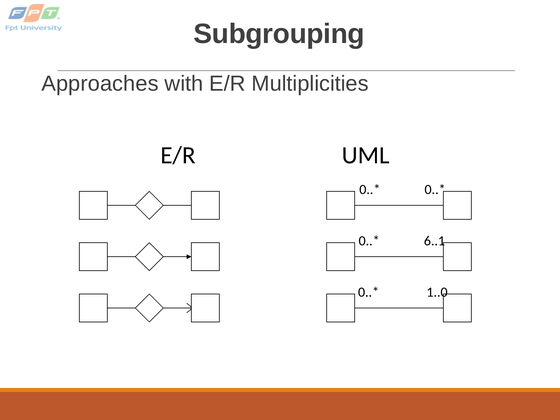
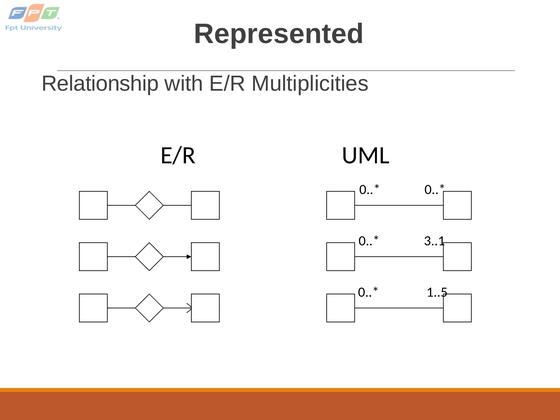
Subgrouping: Subgrouping -> Represented
Approaches: Approaches -> Relationship
6..1: 6..1 -> 3..1
1..0: 1..0 -> 1..5
